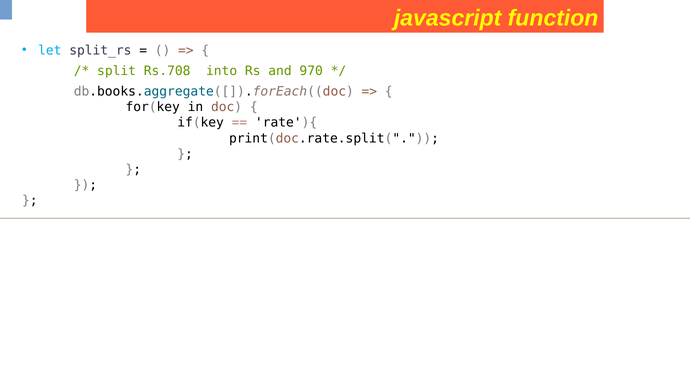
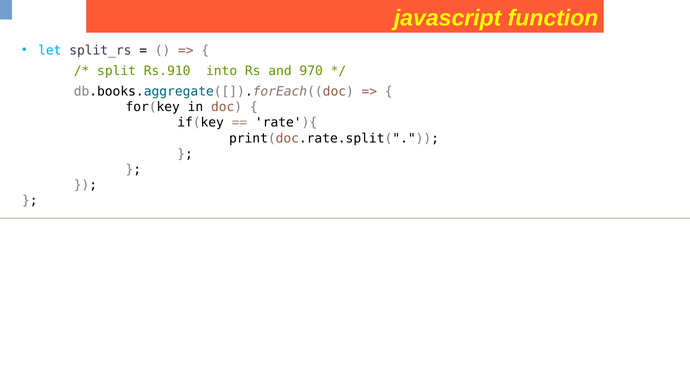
Rs.708: Rs.708 -> Rs.910
